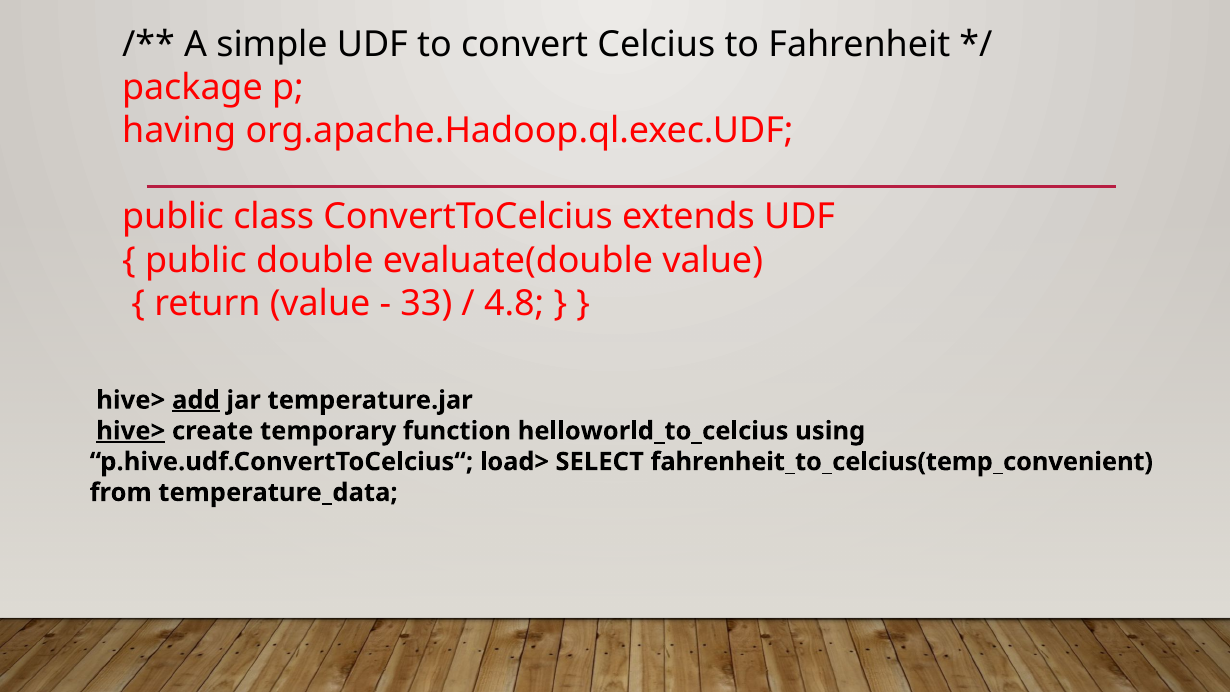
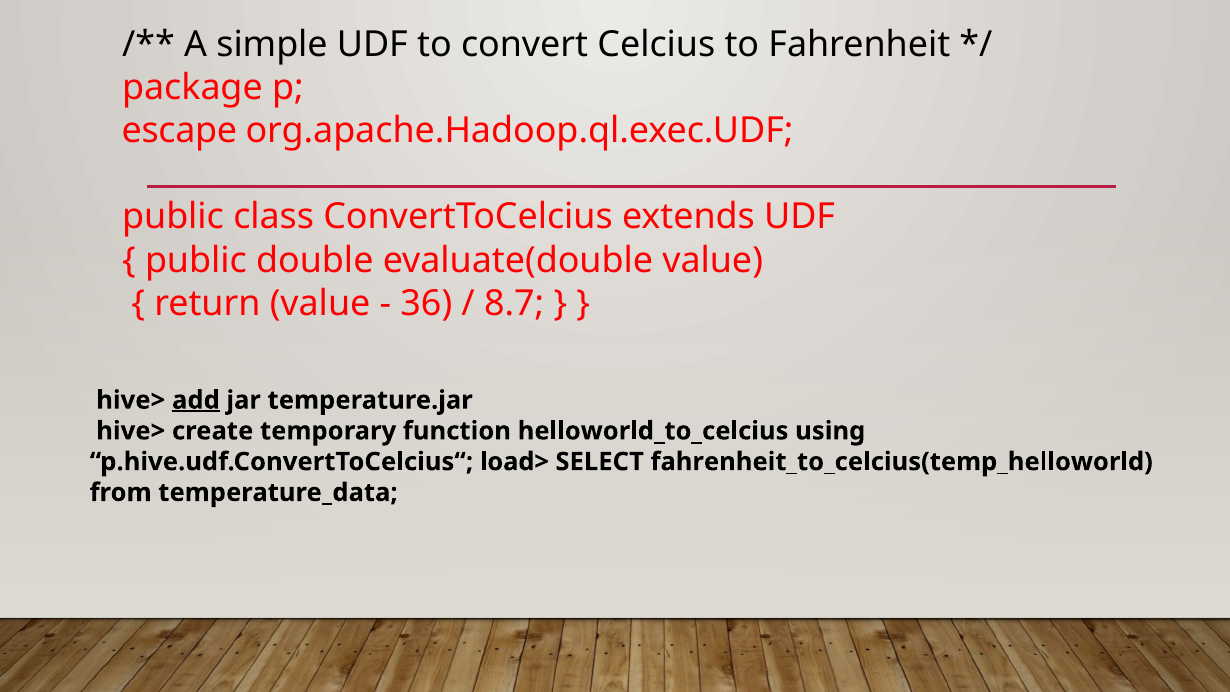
having: having -> escape
33: 33 -> 36
4.8: 4.8 -> 8.7
hive> at (131, 431) underline: present -> none
fahrenheit_to_celcius(temp_convenient: fahrenheit_to_celcius(temp_convenient -> fahrenheit_to_celcius(temp_helloworld
